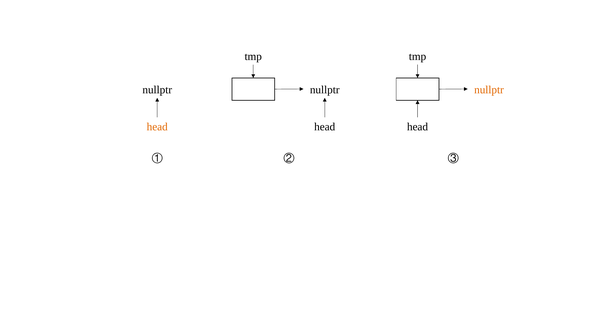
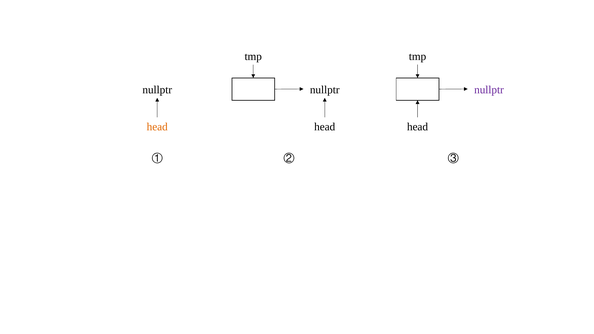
nullptr at (489, 90) colour: orange -> purple
